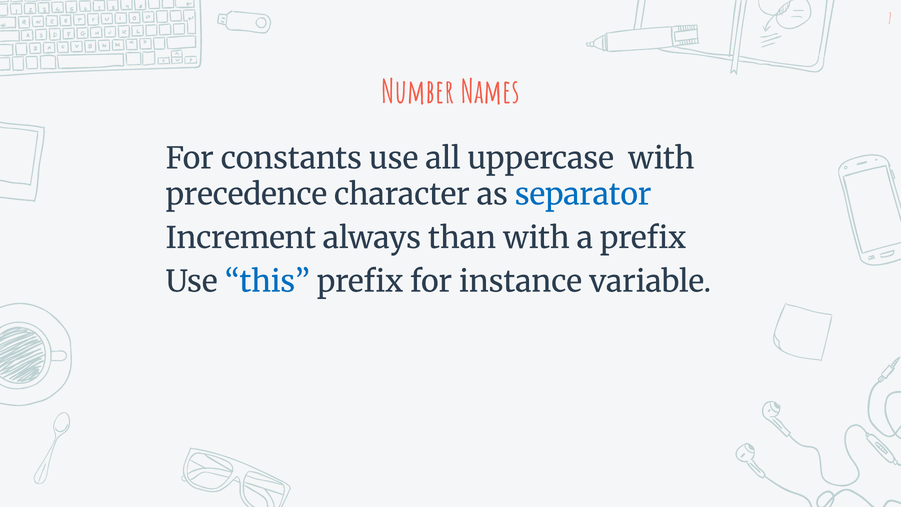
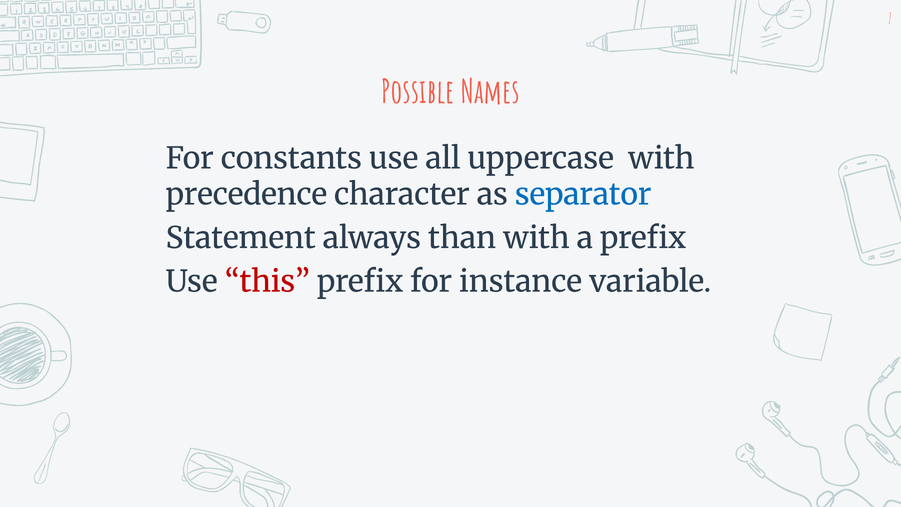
Number: Number -> Possible
Increment: Increment -> Statement
this colour: blue -> red
